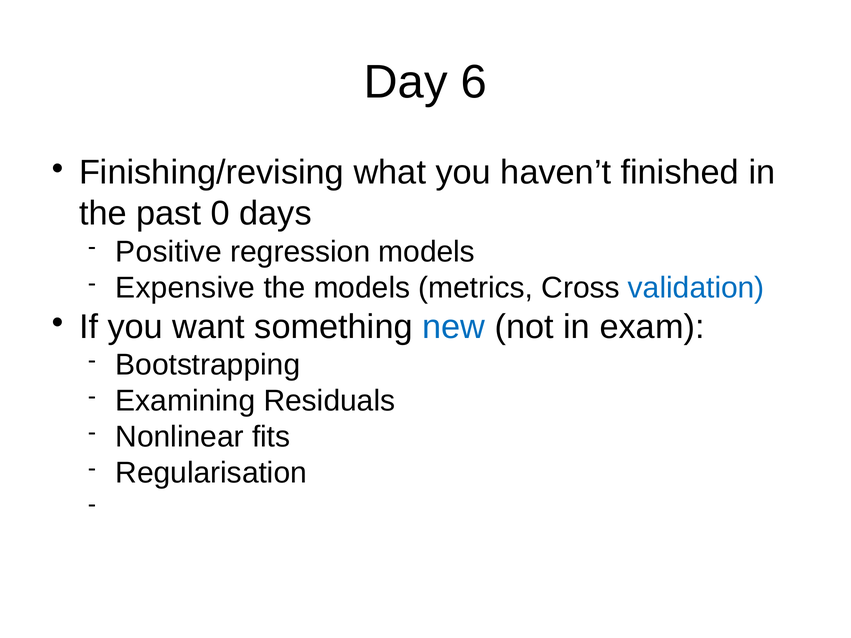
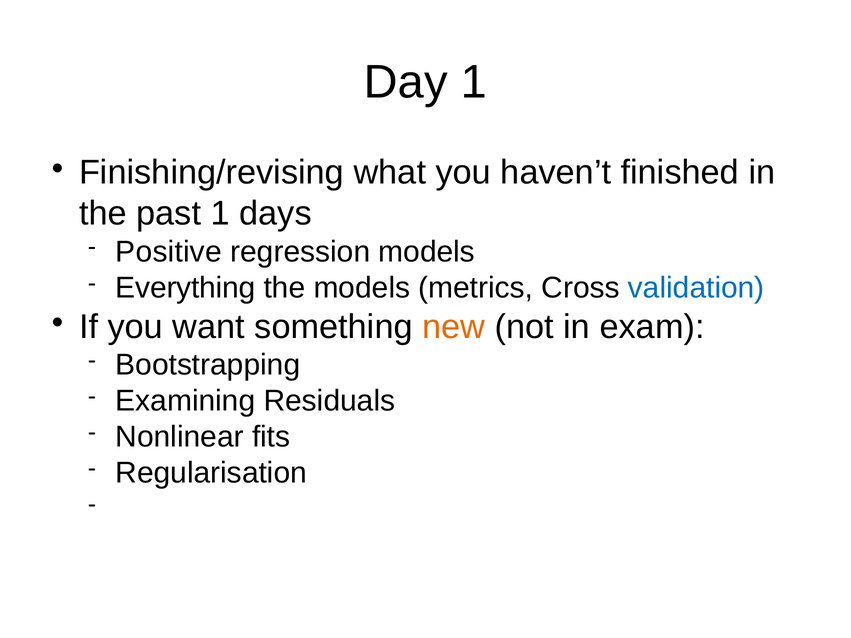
Day 6: 6 -> 1
past 0: 0 -> 1
Expensive: Expensive -> Everything
new colour: blue -> orange
